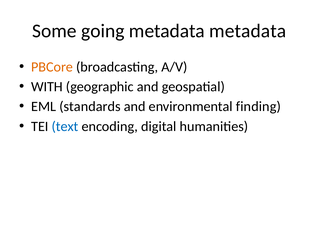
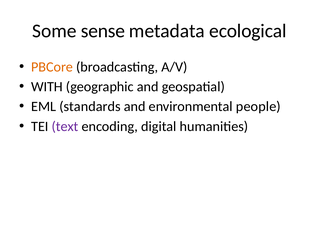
going: going -> sense
metadata metadata: metadata -> ecological
finding: finding -> people
text colour: blue -> purple
